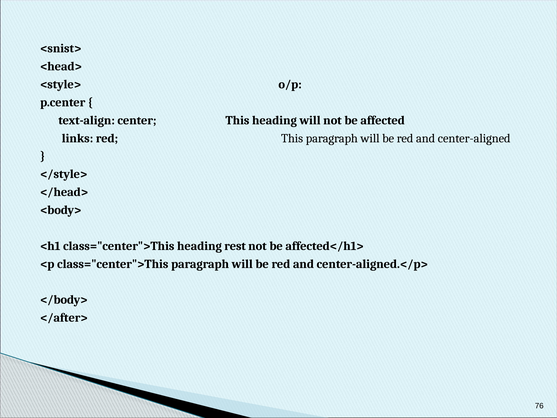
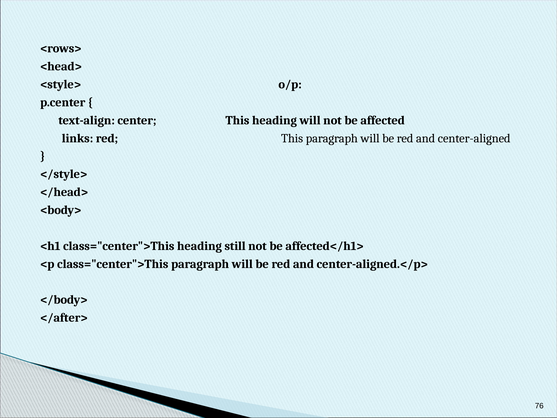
<snist>: <snist> -> <rows>
rest: rest -> still
